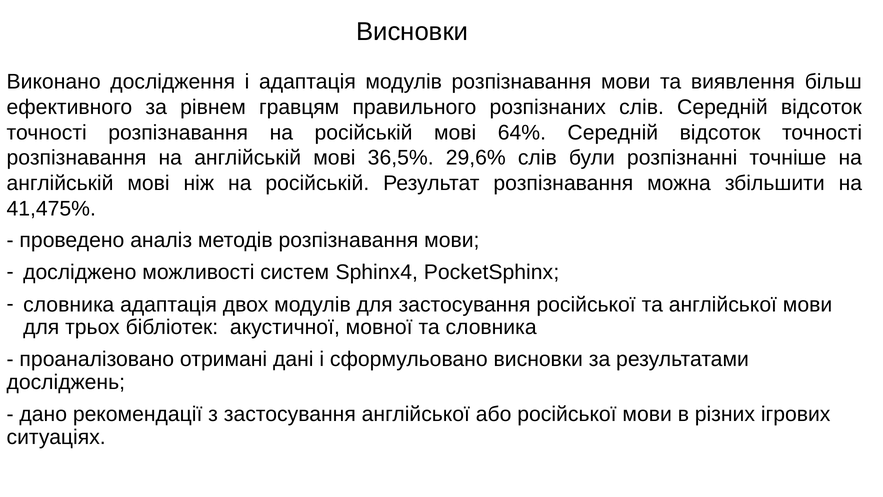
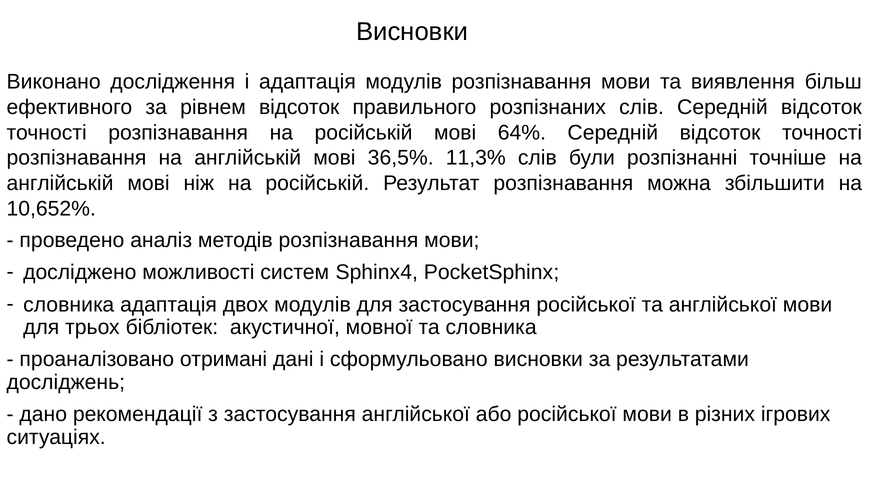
рівнем гравцям: гравцям -> відсоток
29,6%: 29,6% -> 11,3%
41,475%: 41,475% -> 10,652%
